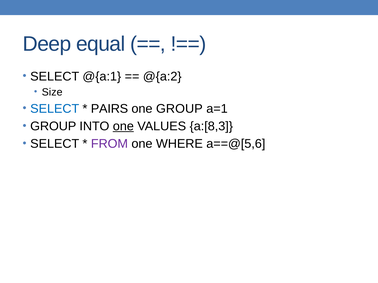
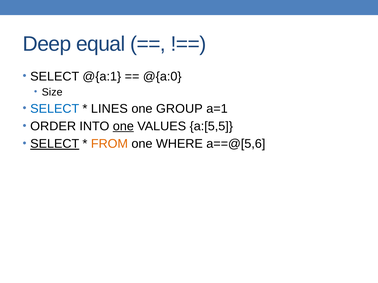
@{a:2: @{a:2 -> @{a:0
PAIRS: PAIRS -> LINES
GROUP at (53, 126): GROUP -> ORDER
a:[8,3: a:[8,3 -> a:[5,5
SELECT at (55, 144) underline: none -> present
FROM colour: purple -> orange
